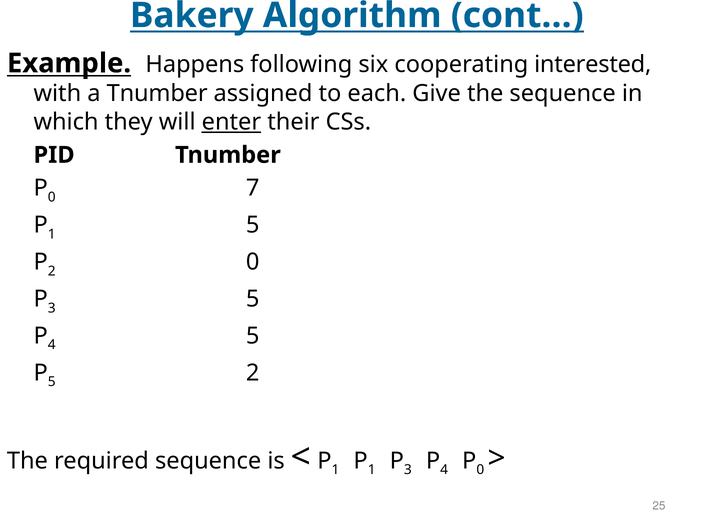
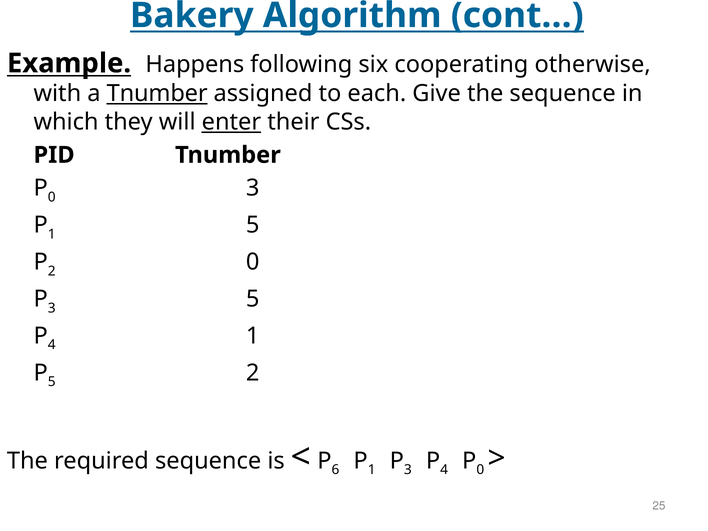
interested: interested -> otherwise
Tnumber at (157, 94) underline: none -> present
0 7: 7 -> 3
5 at (253, 336): 5 -> 1
1 at (335, 470): 1 -> 6
